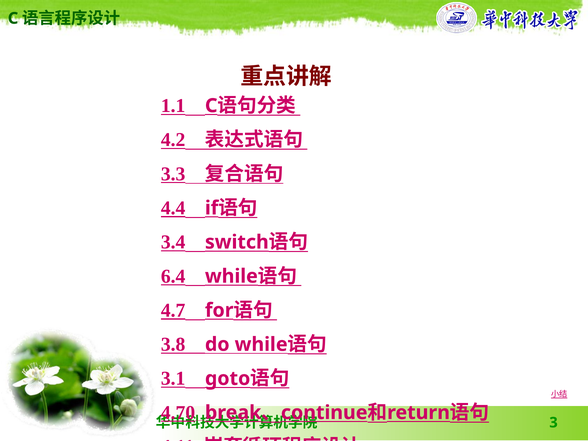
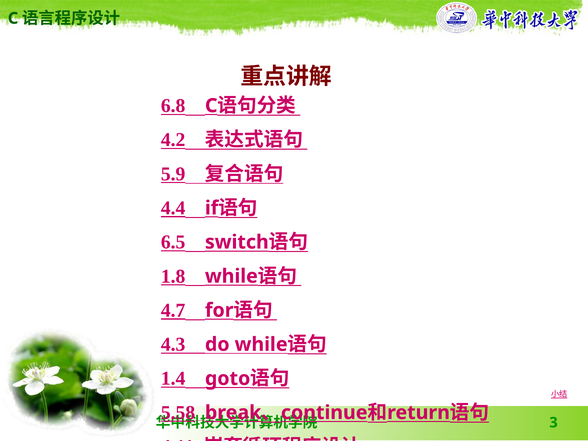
1.1: 1.1 -> 6.8
3.3: 3.3 -> 5.9
3.4: 3.4 -> 6.5
6.4: 6.4 -> 1.8
3.8: 3.8 -> 4.3
3.1: 3.1 -> 1.4
4.70: 4.70 -> 5.58
